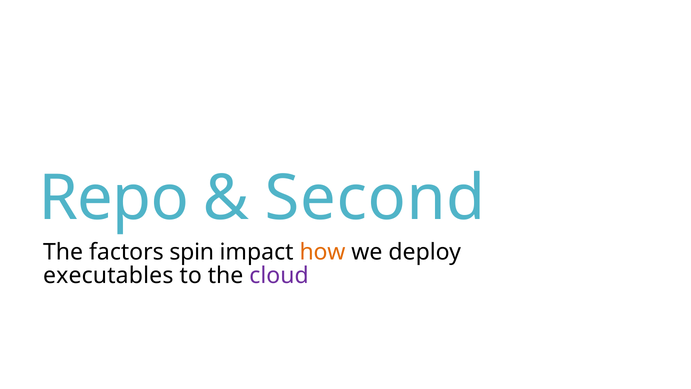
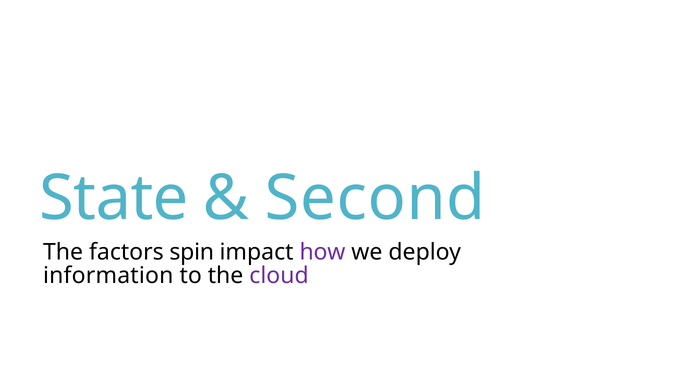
Repo: Repo -> State
how colour: orange -> purple
executables: executables -> information
